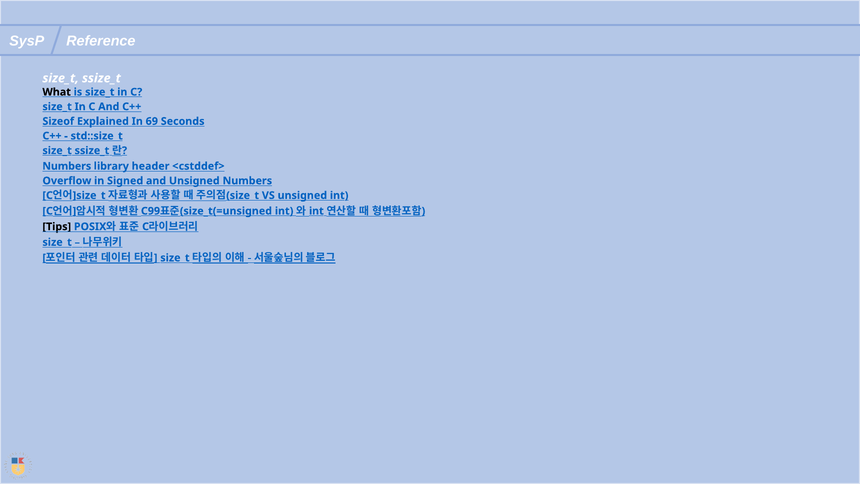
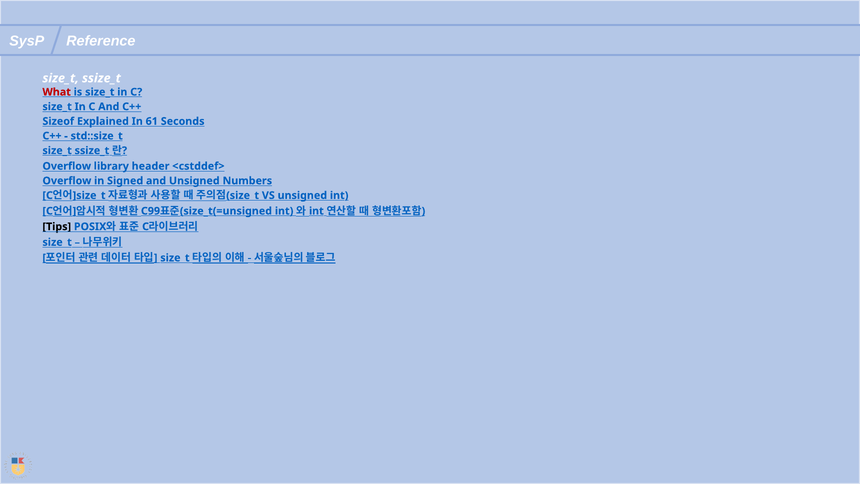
What colour: black -> red
69: 69 -> 61
Numbers at (67, 166): Numbers -> Overflow
